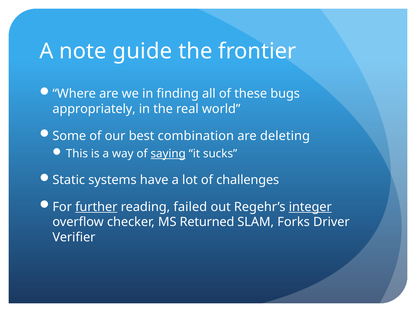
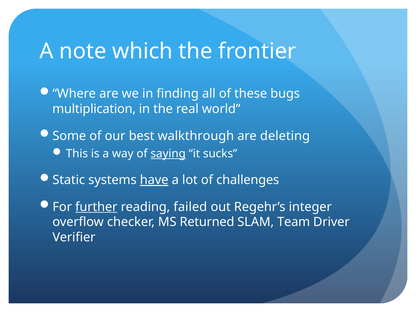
guide: guide -> which
appropriately: appropriately -> multiplication
combination: combination -> walkthrough
have underline: none -> present
integer underline: present -> none
Forks: Forks -> Team
